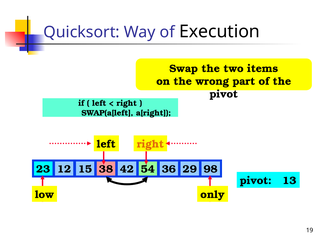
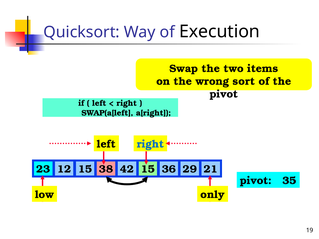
part: part -> sort
right at (150, 144) colour: orange -> blue
42 54: 54 -> 15
98: 98 -> 21
13: 13 -> 35
